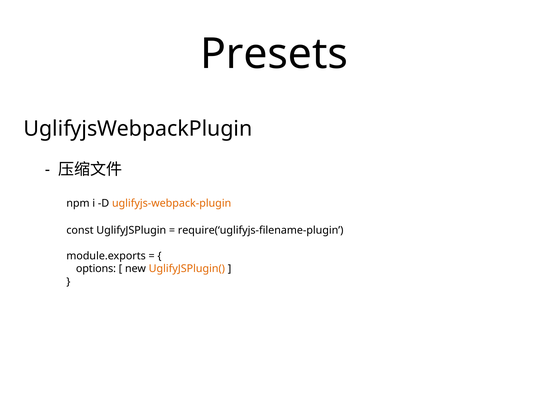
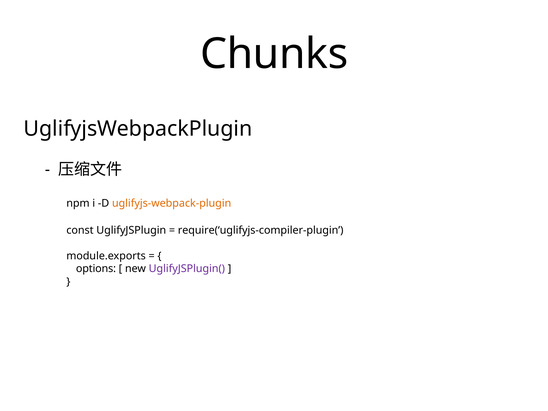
Presets: Presets -> Chunks
require(‘uglifyjs-filename-plugin: require(‘uglifyjs-filename-plugin -> require(‘uglifyjs-compiler-plugin
UglifyJSPlugin( colour: orange -> purple
